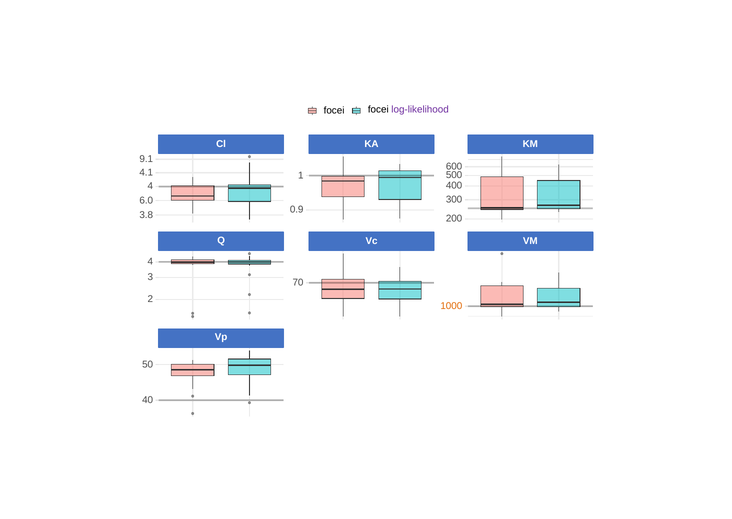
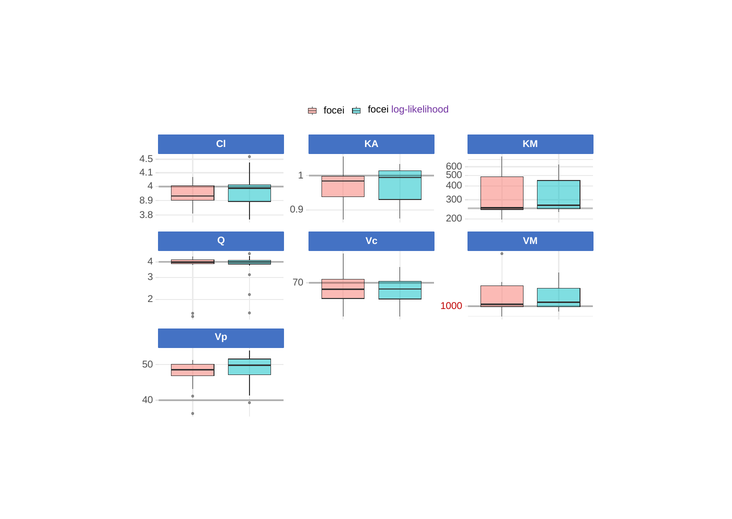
9.1: 9.1 -> 4.5
6.0: 6.0 -> 8.9
1000 colour: orange -> red
